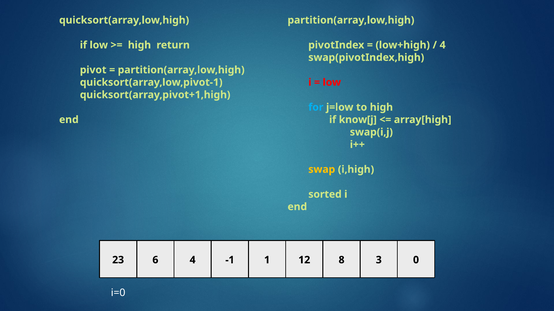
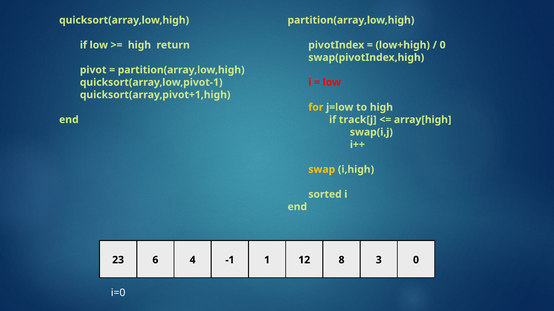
4 at (443, 45): 4 -> 0
for colour: light blue -> yellow
know[j: know[j -> track[j
